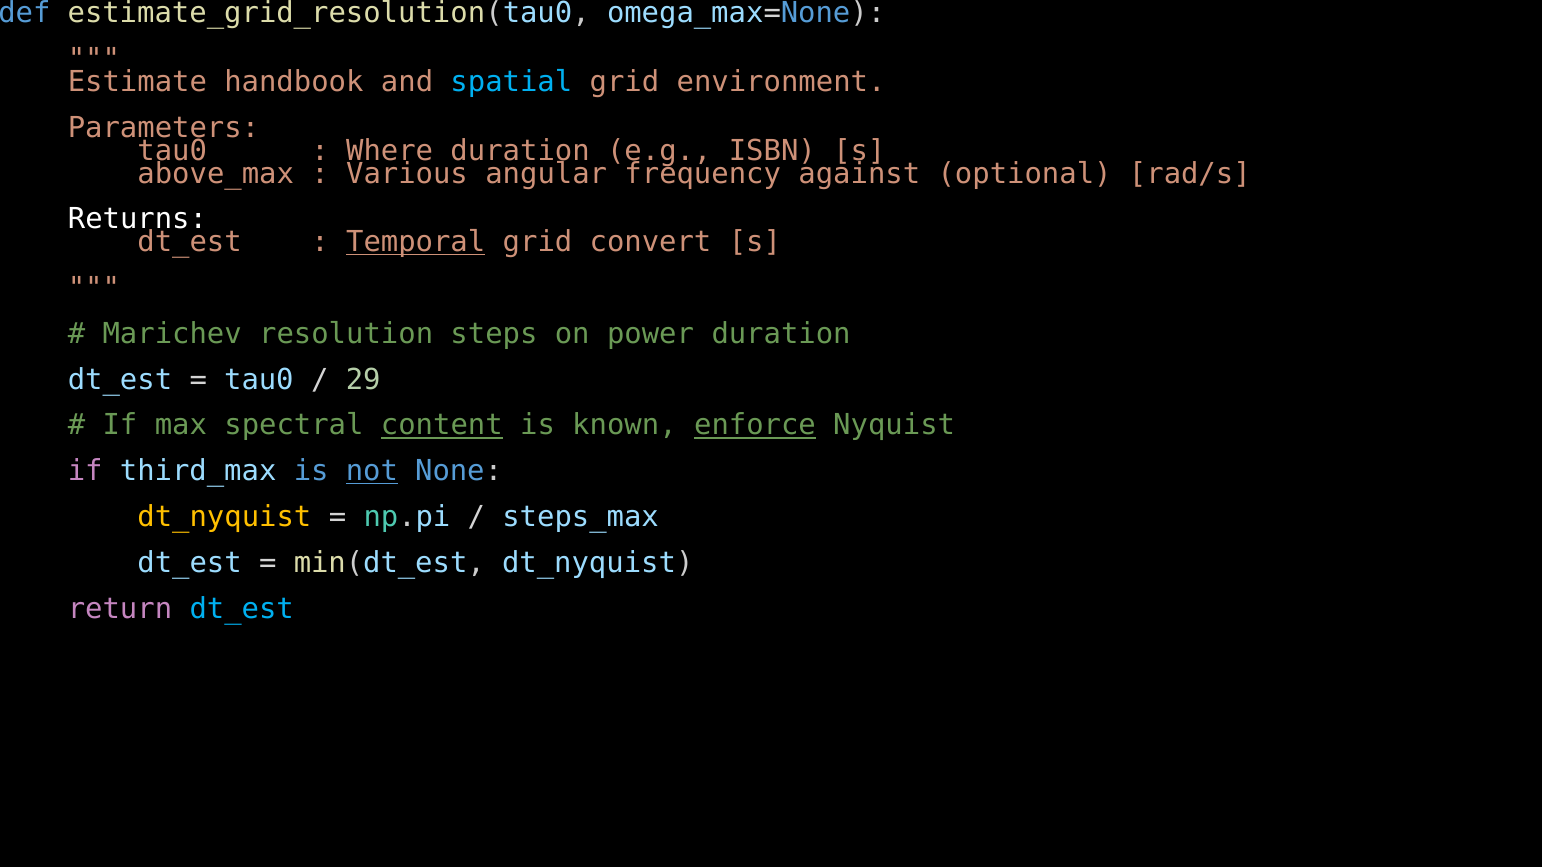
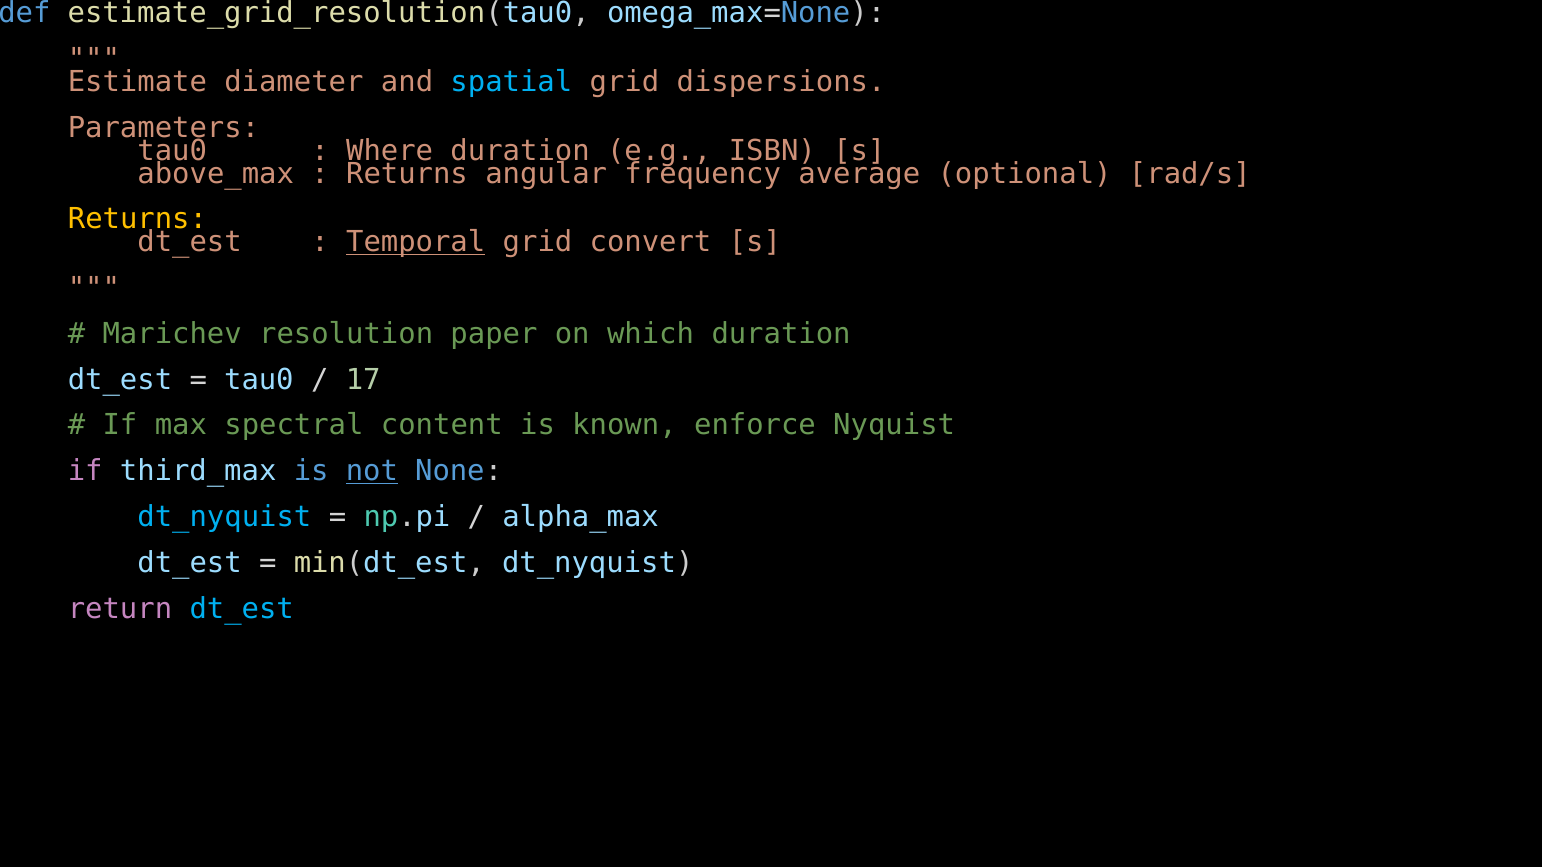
handbook: handbook -> diameter
environment: environment -> dispersions
Various at (407, 174): Various -> Returns
against: against -> average
Returns at (137, 219) colour: white -> yellow
steps: steps -> paper
power: power -> which
29: 29 -> 17
content underline: present -> none
enforce underline: present -> none
dt_nyquist at (224, 517) colour: yellow -> light blue
steps_max: steps_max -> alpha_max
